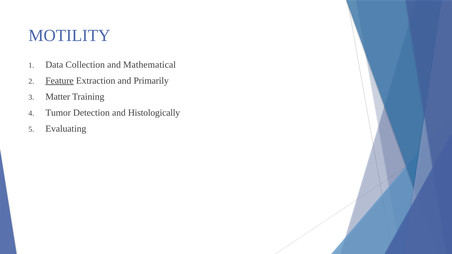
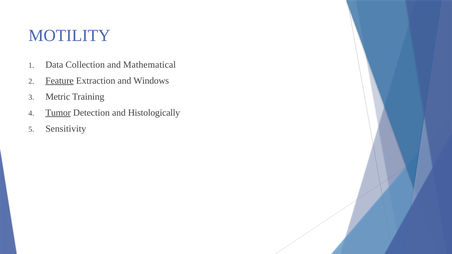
Primarily: Primarily -> Windows
Matter: Matter -> Metric
Tumor underline: none -> present
Evaluating: Evaluating -> Sensitivity
